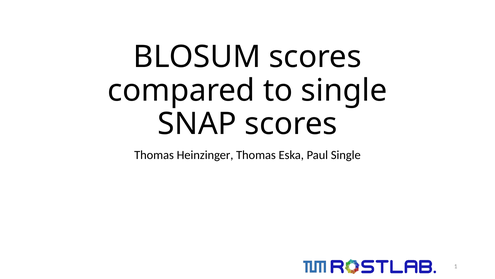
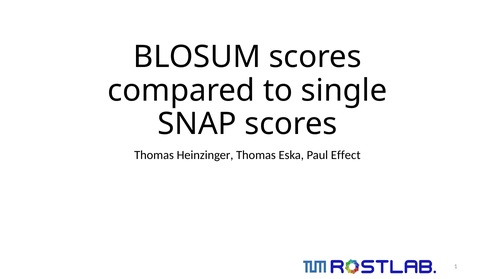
Paul Single: Single -> Effect
